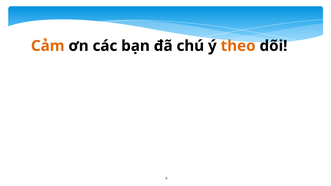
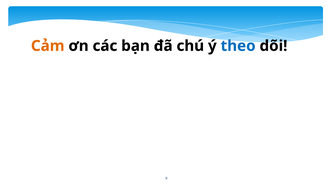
theo colour: orange -> blue
